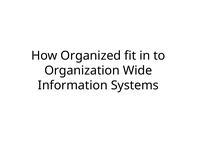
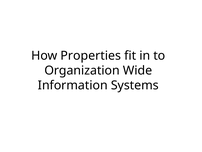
Organized: Organized -> Properties
